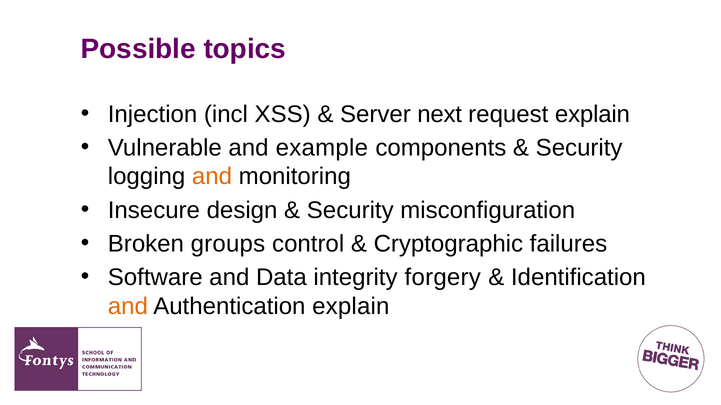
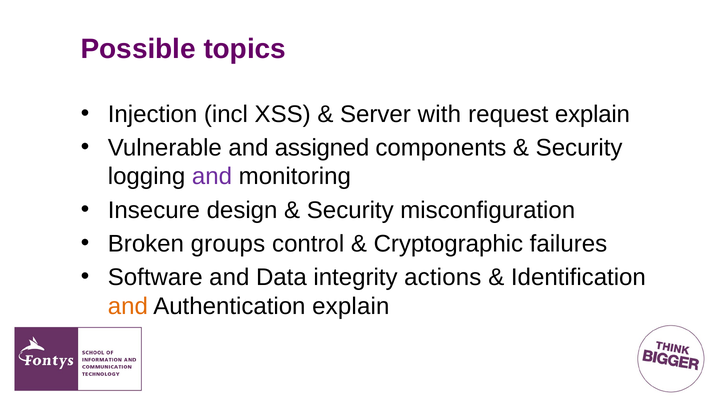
next: next -> with
example: example -> assigned
and at (212, 177) colour: orange -> purple
forgery: forgery -> actions
